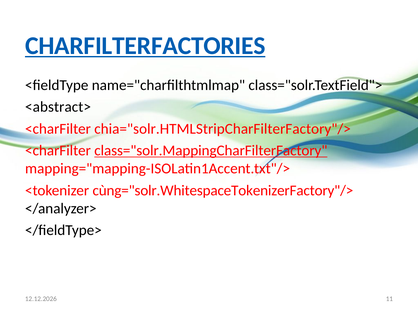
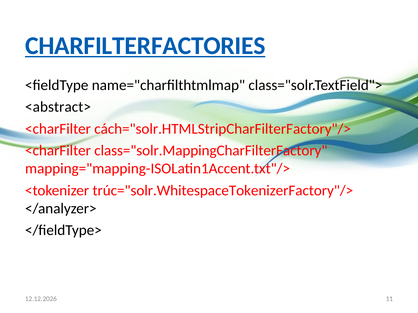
chia="solr.HTMLStripCharFilterFactory"/>: chia="solr.HTMLStripCharFilterFactory"/> -> cách="solr.HTMLStripCharFilterFactory"/>
class="solr.MappingCharFilterFactory underline: present -> none
cùng="solr.WhitespaceTokenizerFactory"/>: cùng="solr.WhitespaceTokenizerFactory"/> -> trúc="solr.WhitespaceTokenizerFactory"/>
